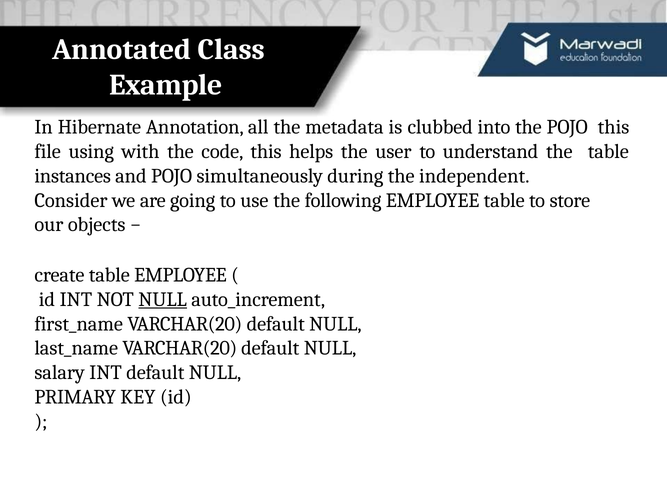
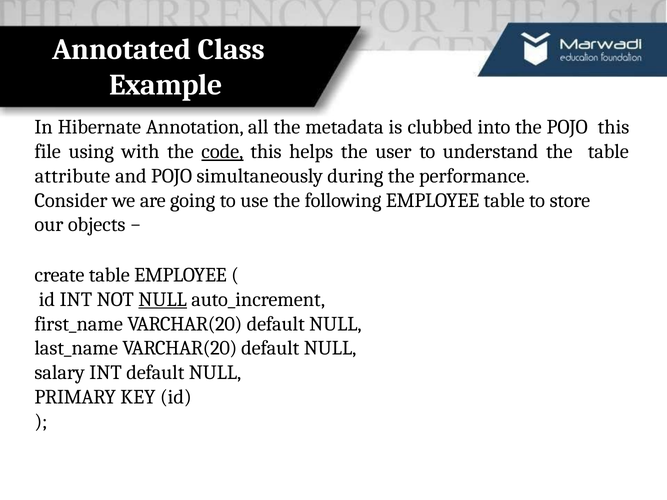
code underline: none -> present
instances: instances -> attribute
independent: independent -> performance
